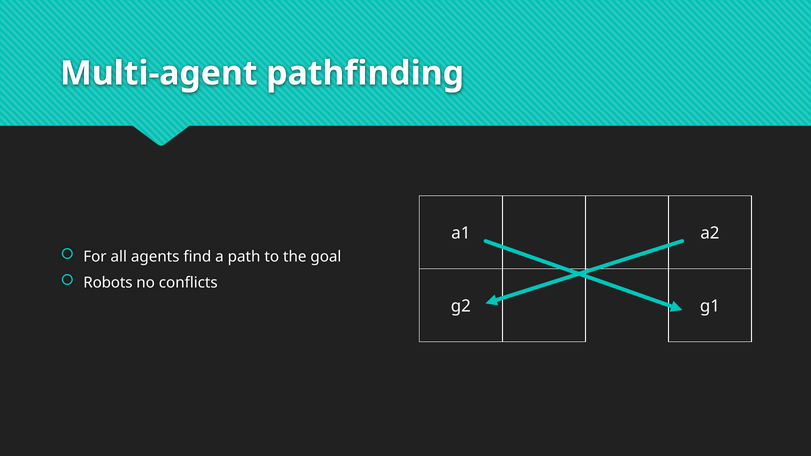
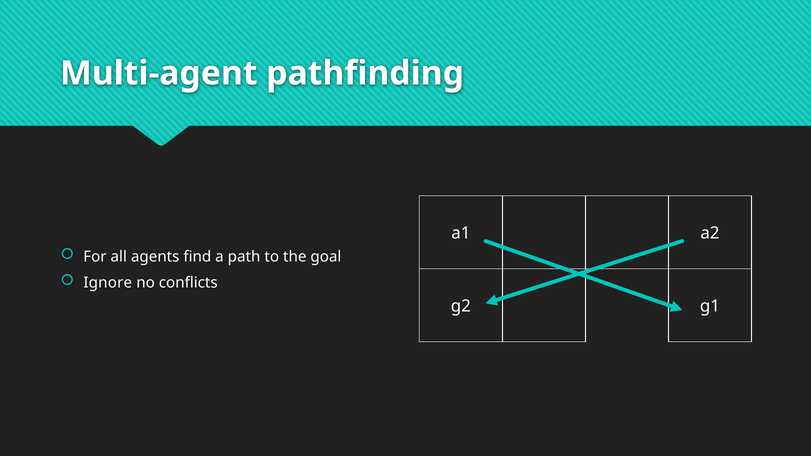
Robots: Robots -> Ignore
